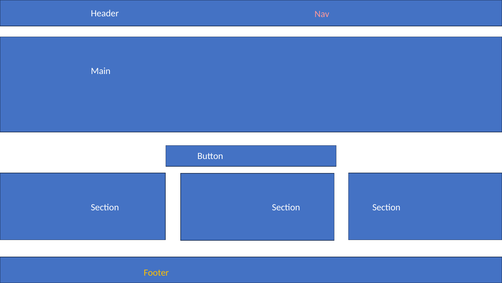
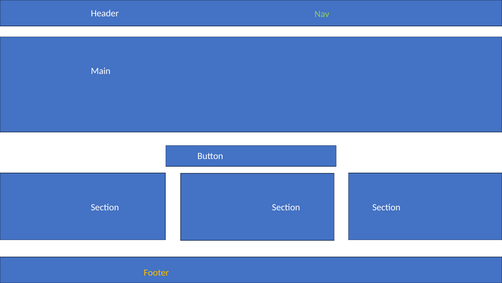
Nav colour: pink -> light green
